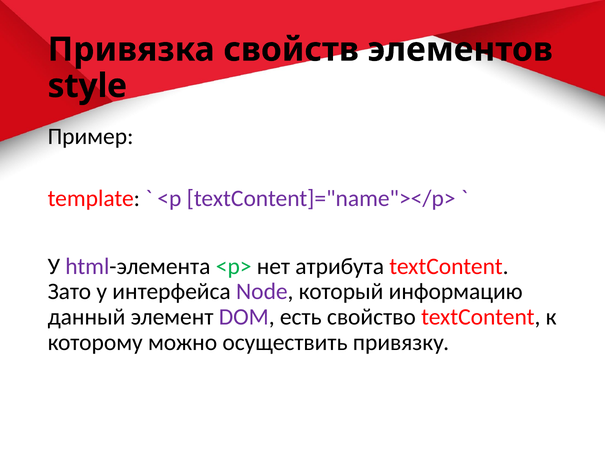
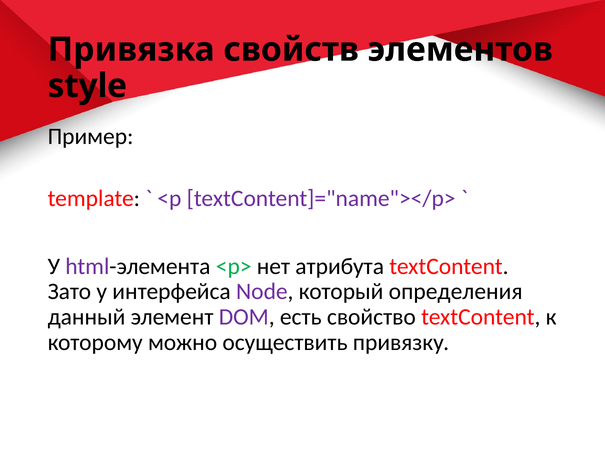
информацию: информацию -> определения
